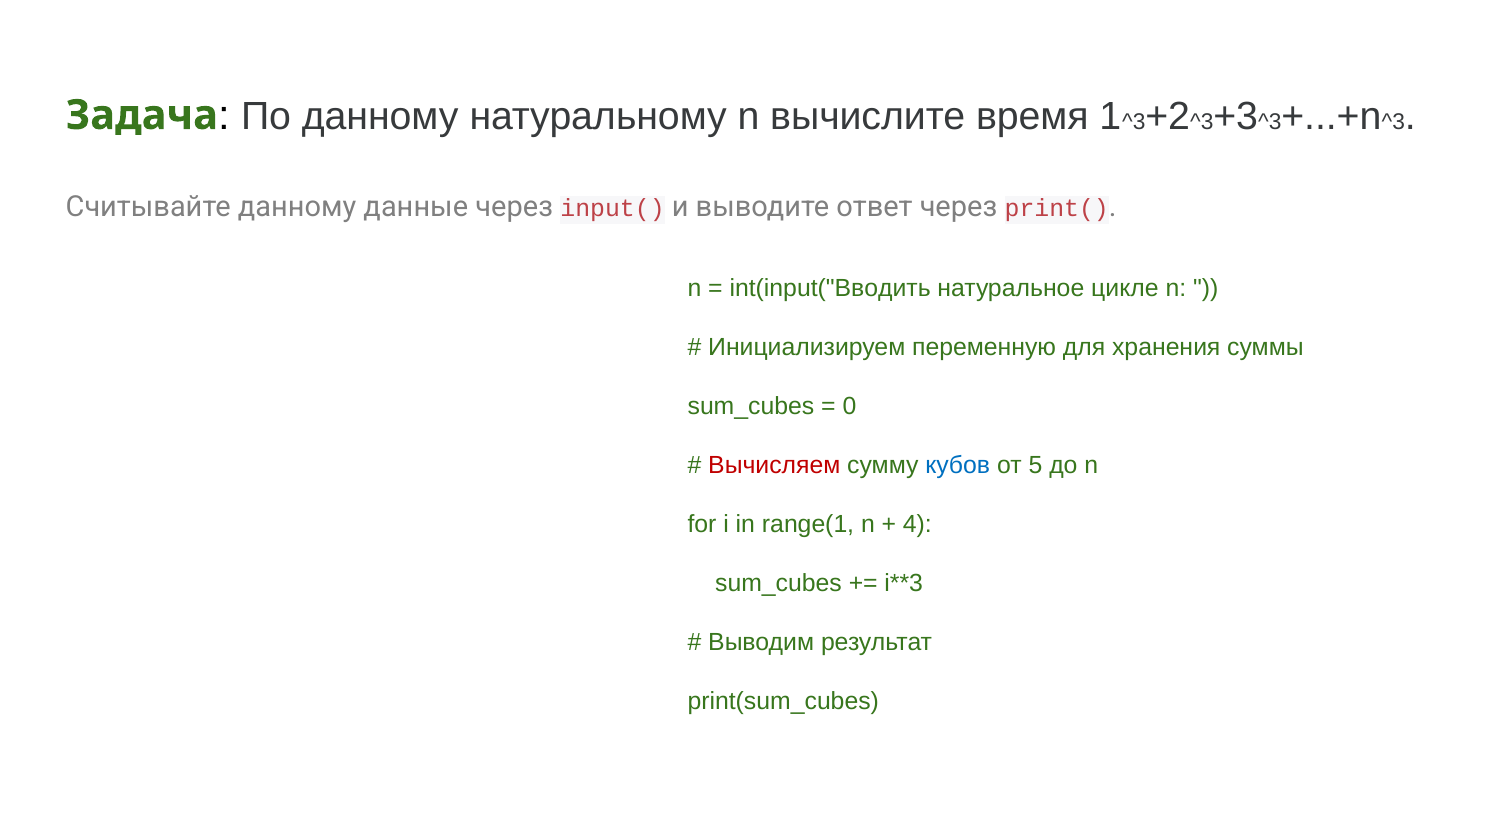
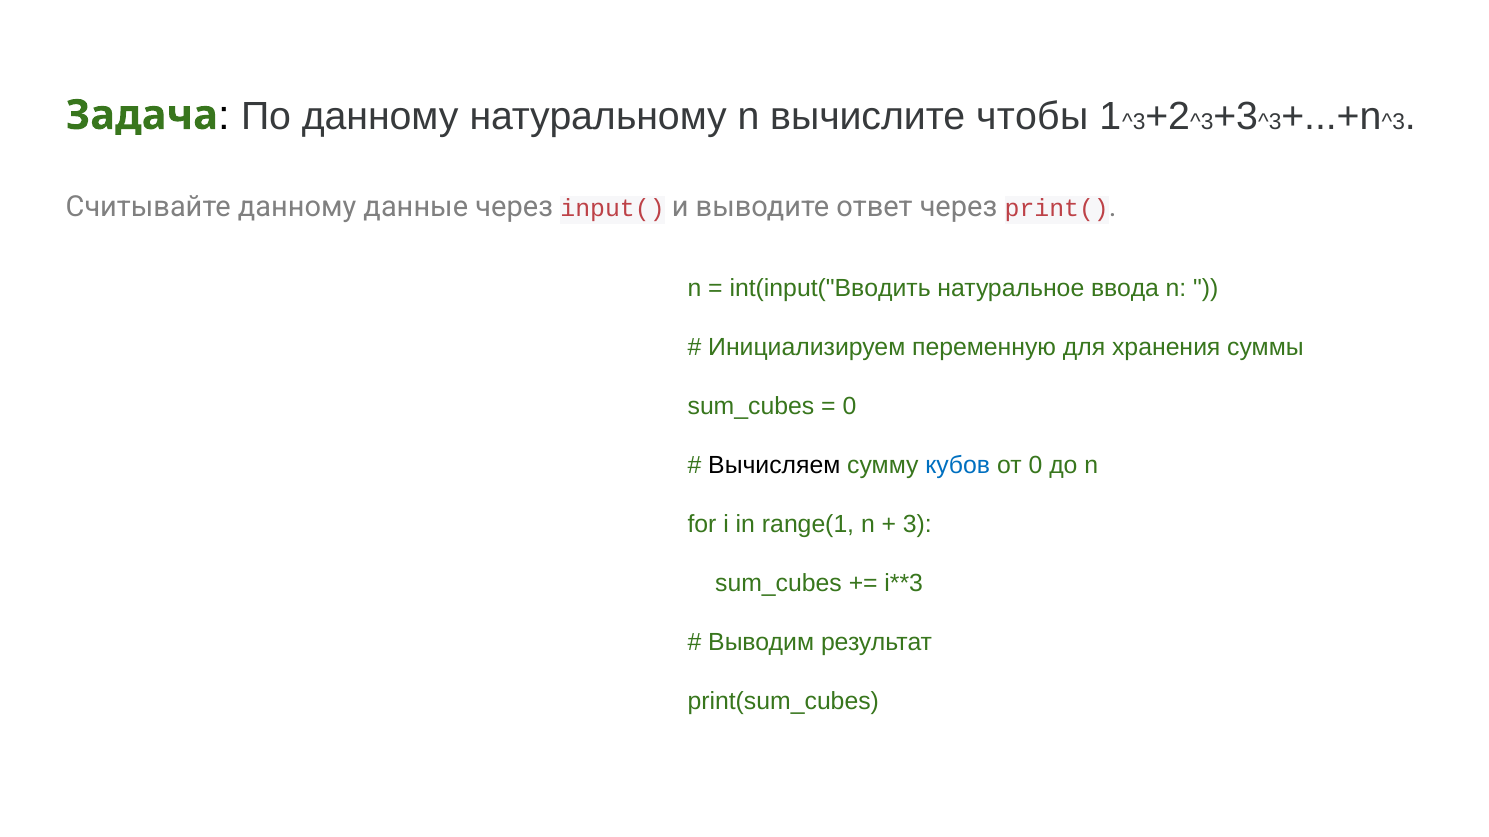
время: время -> чтобы
цикле: цикле -> ввода
Вычисляем colour: red -> black
от 5: 5 -> 0
4: 4 -> 3
